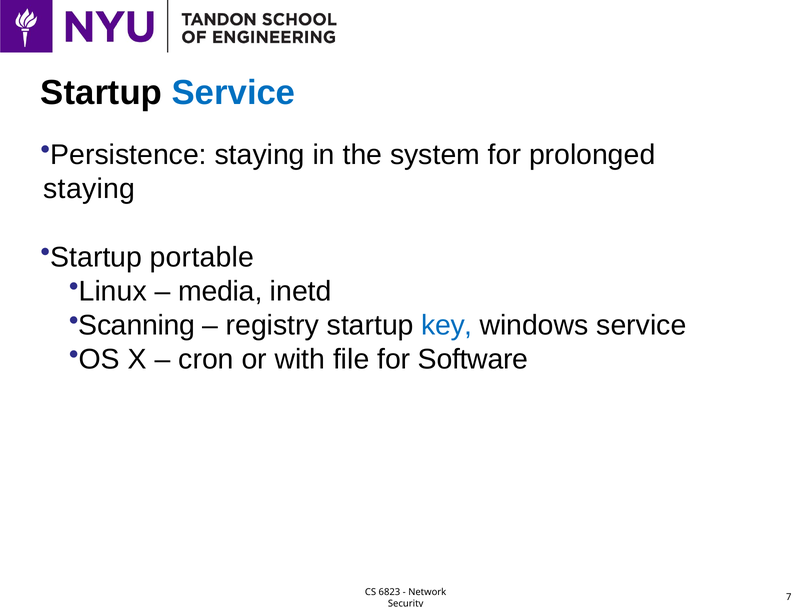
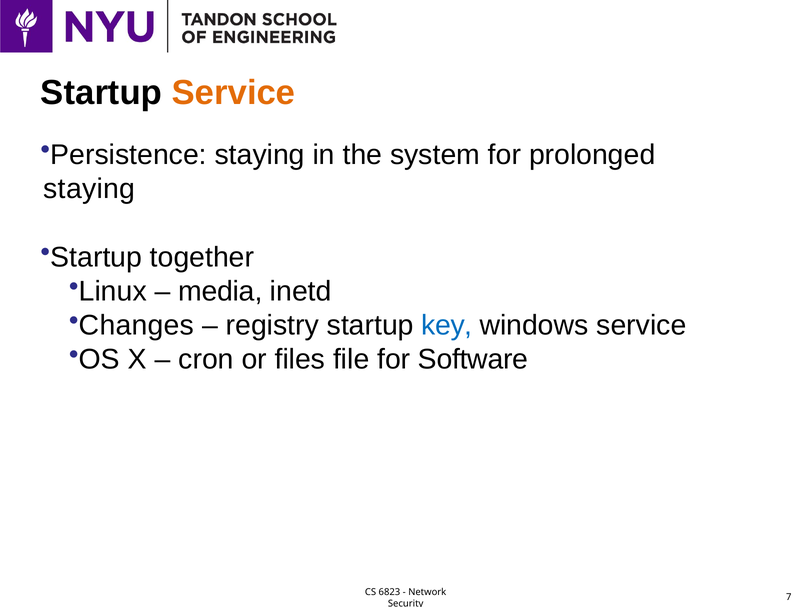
Service at (233, 92) colour: blue -> orange
portable: portable -> together
Scanning: Scanning -> Changes
with: with -> files
